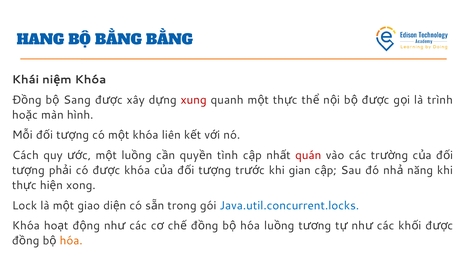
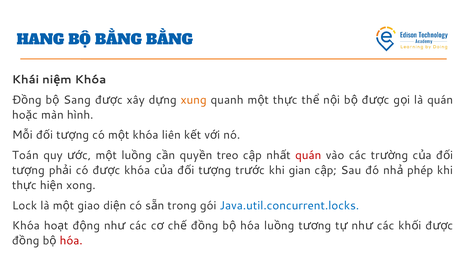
xung colour: red -> orange
là trình: trình -> quán
Cách: Cách -> Toán
tình: tình -> treo
năng: năng -> phép
hóa at (71, 240) colour: orange -> red
